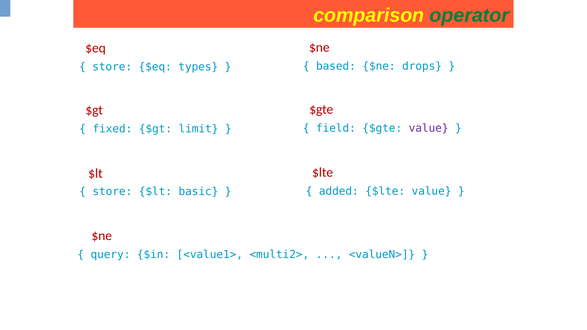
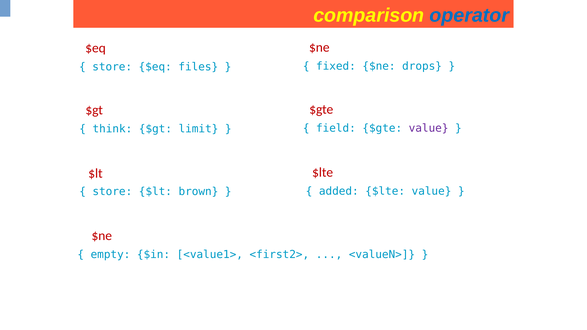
operator colour: green -> blue
based: based -> fixed
types: types -> files
fixed: fixed -> think
basic: basic -> brown
query: query -> empty
<multi2>: <multi2> -> <first2>
